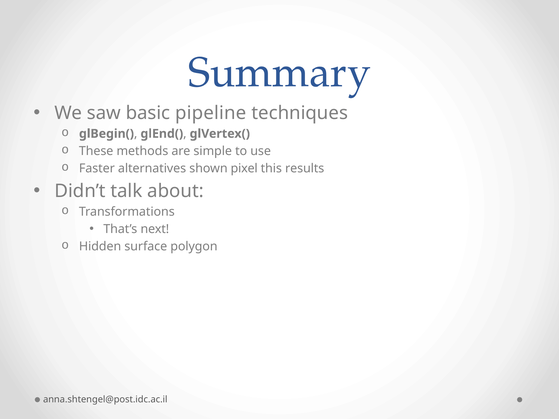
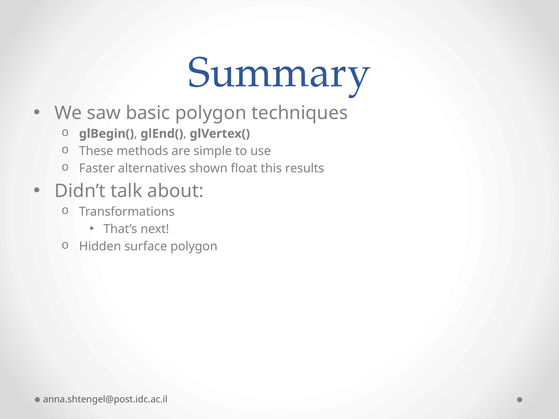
basic pipeline: pipeline -> polygon
pixel: pixel -> float
